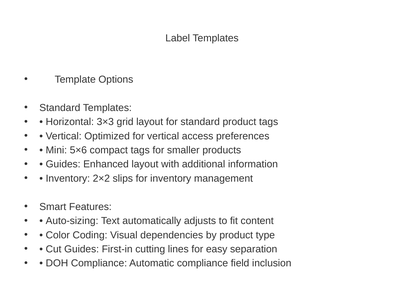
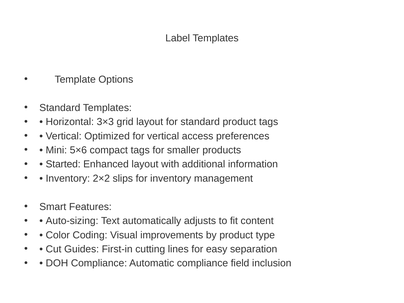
Guides at (63, 164): Guides -> Started
dependencies: dependencies -> improvements
